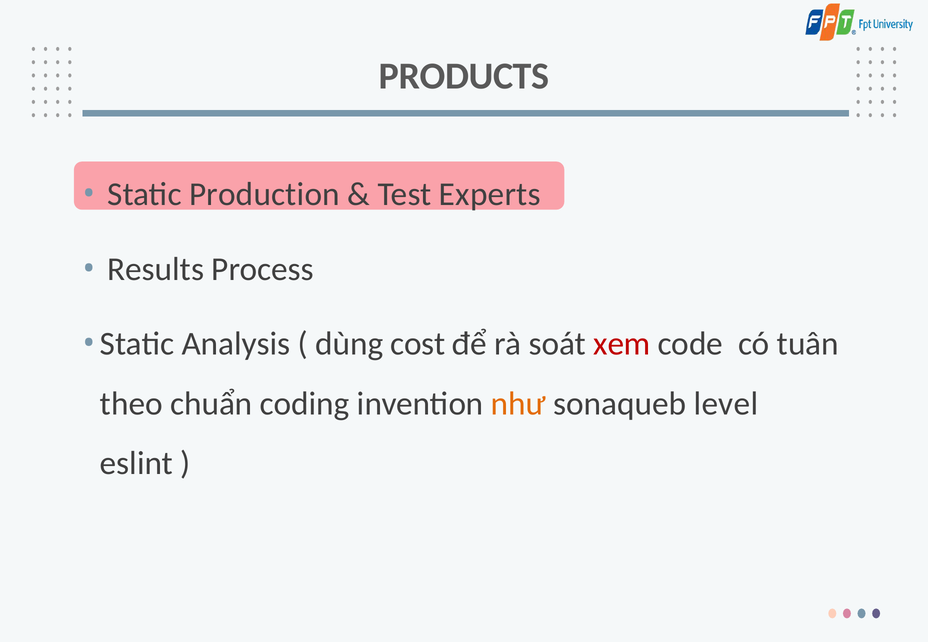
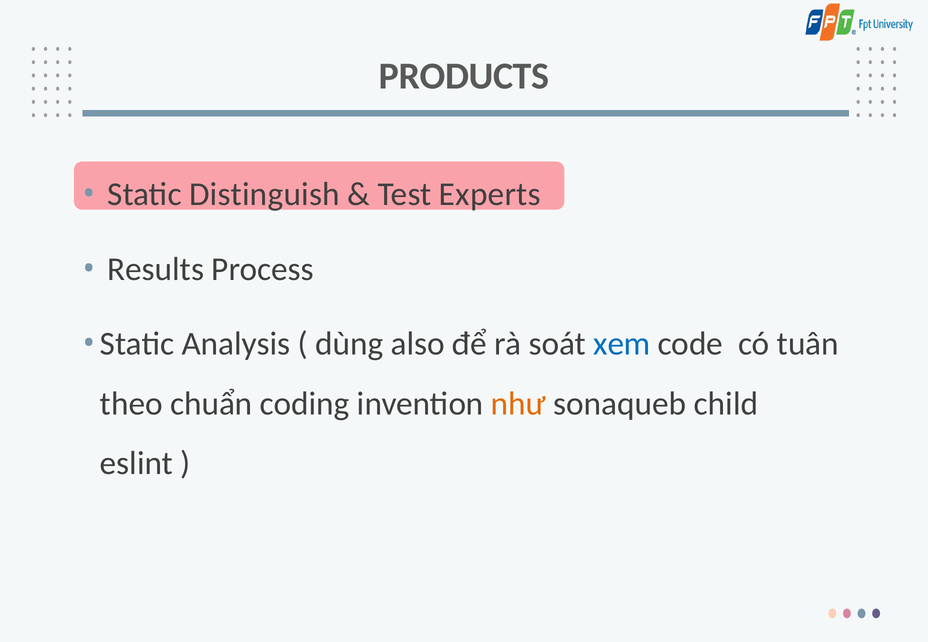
Production: Production -> Distinguish
cost: cost -> also
xem colour: red -> blue
level: level -> child
